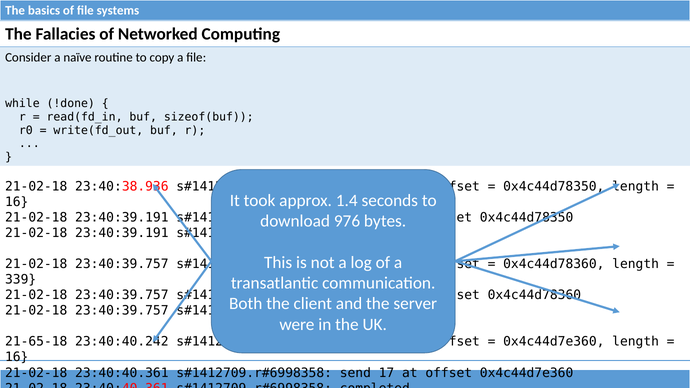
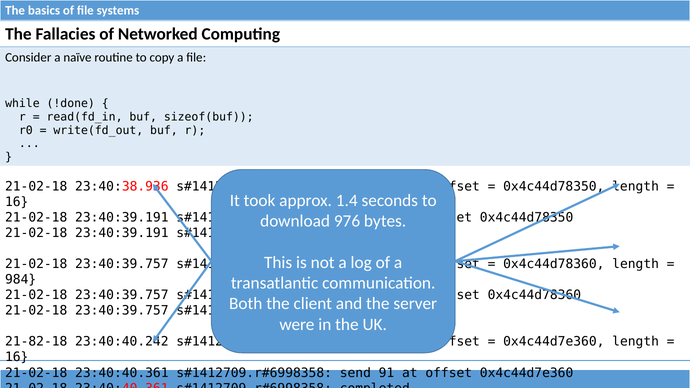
339: 339 -> 984
21-65-18: 21-65-18 -> 21-82-18
17: 17 -> 91
